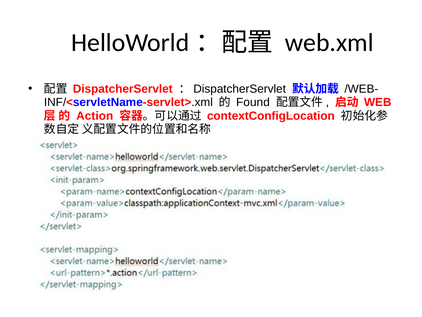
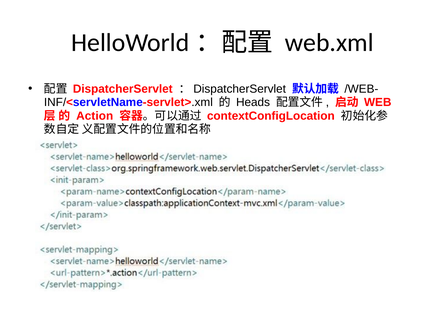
Found: Found -> Heads
